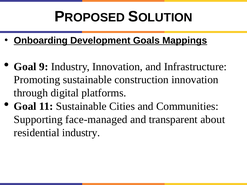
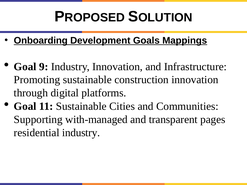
face-managed: face-managed -> with-managed
about: about -> pages
